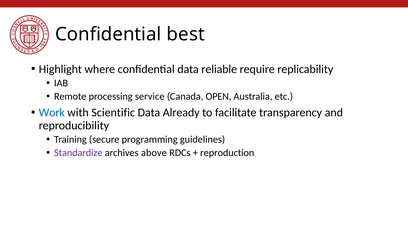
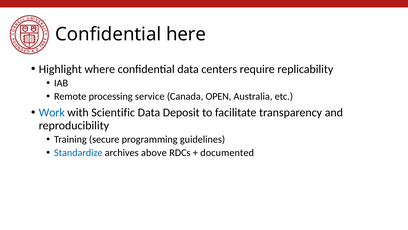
best: best -> here
reliable: reliable -> centers
Already: Already -> Deposit
Standardize colour: purple -> blue
reproduction: reproduction -> documented
